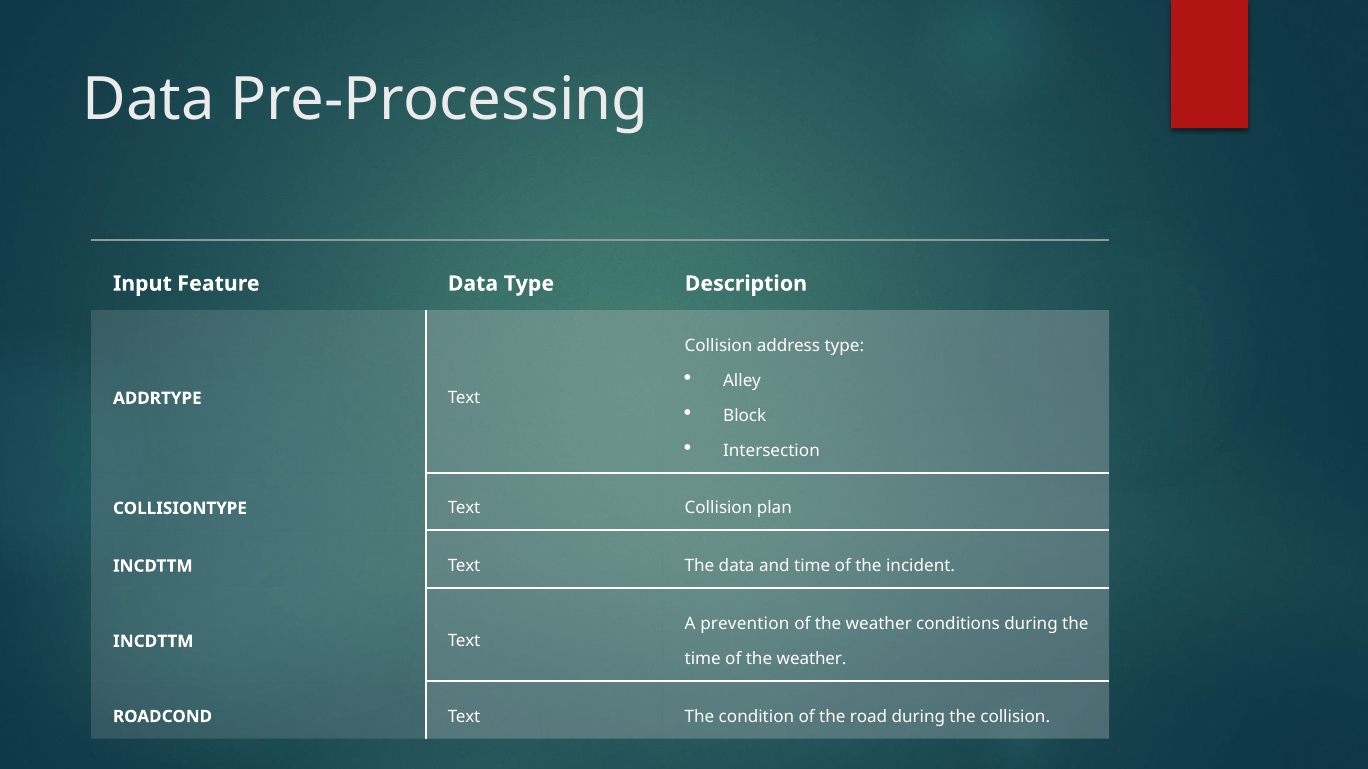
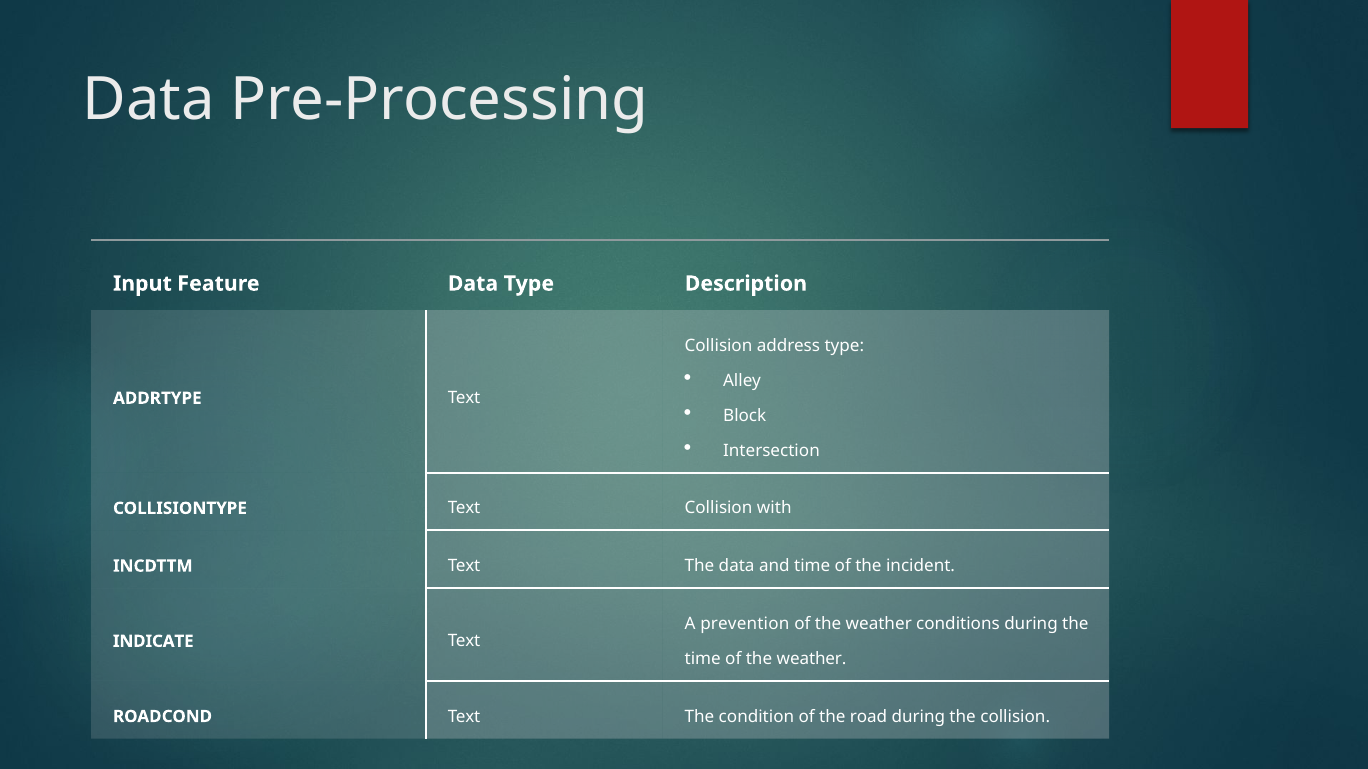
plan: plan -> with
INCDTTM at (153, 642): INCDTTM -> INDICATE
